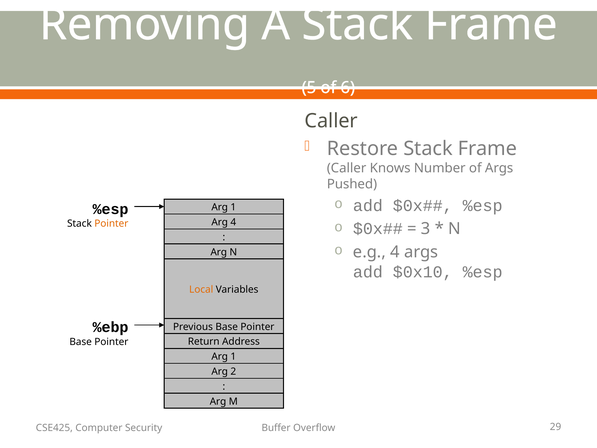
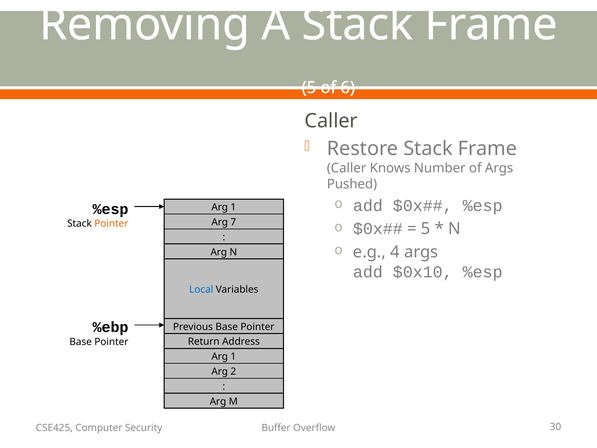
Arg 4: 4 -> 7
3 at (426, 229): 3 -> 5
Local colour: orange -> blue
29: 29 -> 30
